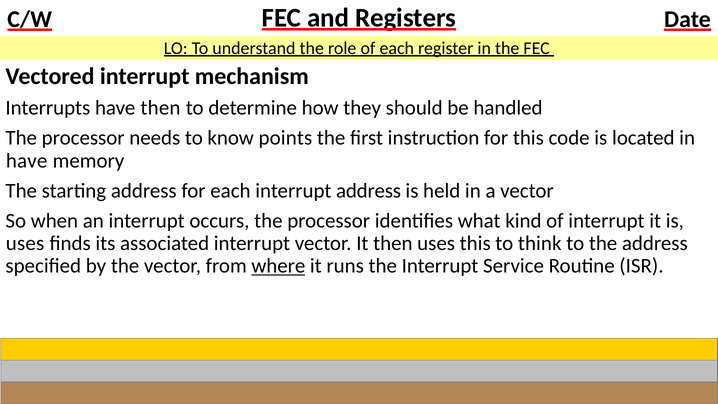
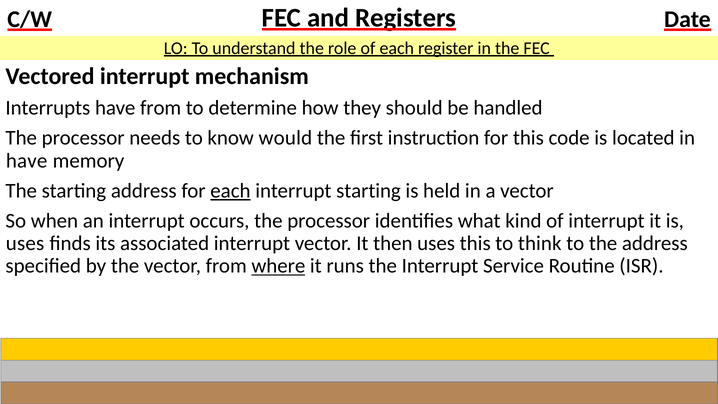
have then: then -> from
points: points -> would
each at (230, 191) underline: none -> present
interrupt address: address -> starting
